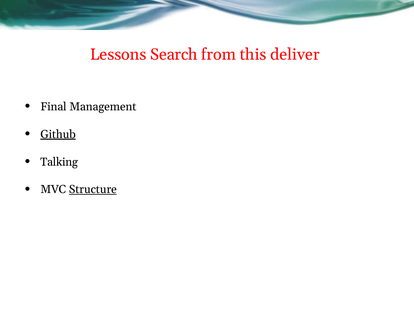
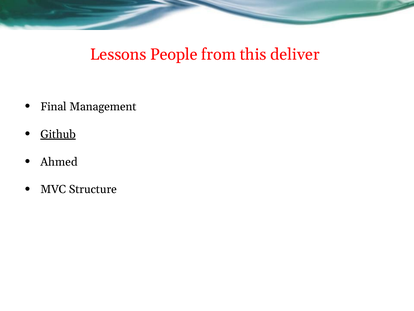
Search: Search -> People
Talking: Talking -> Ahmed
Structure underline: present -> none
